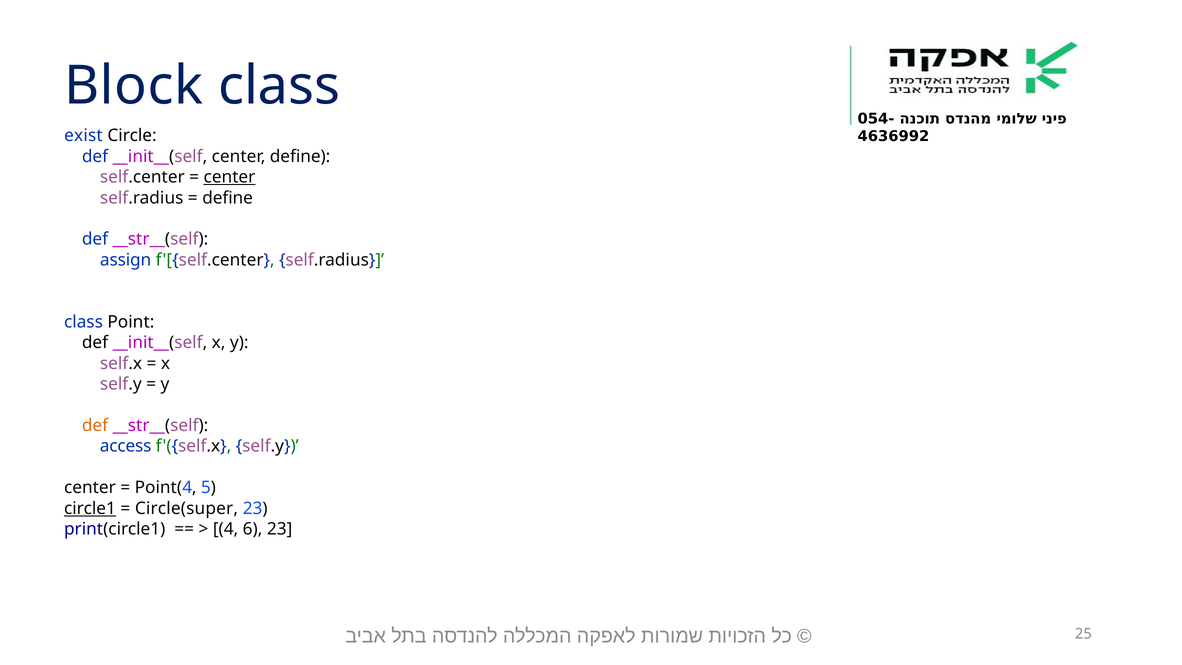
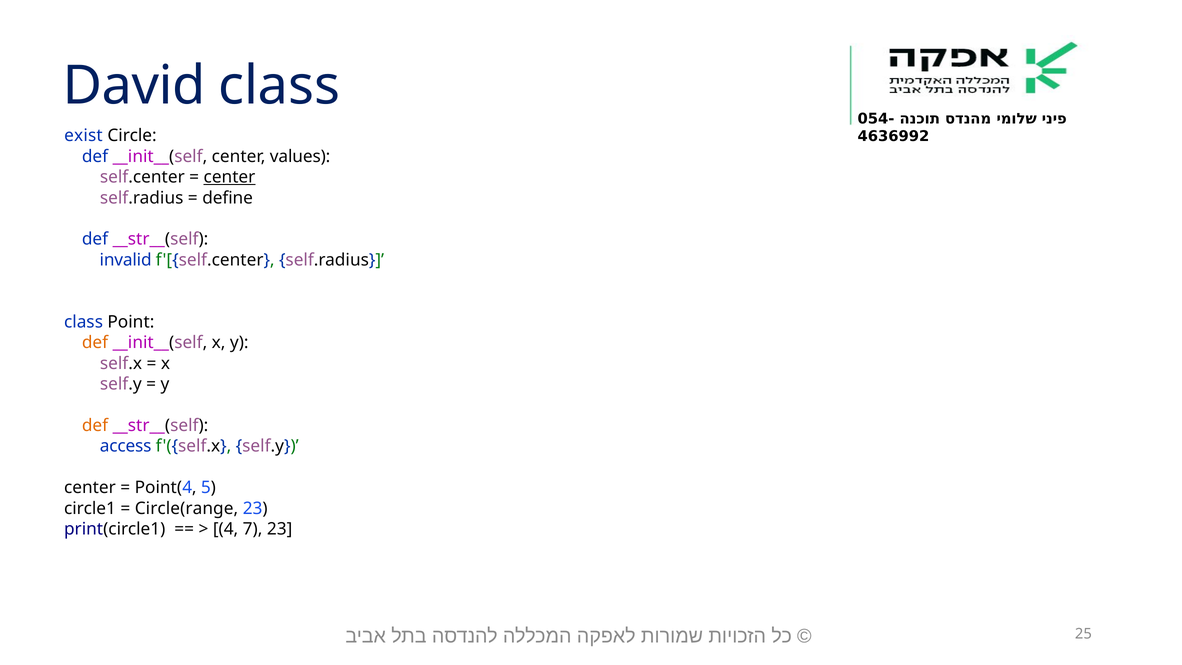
Block: Block -> David
center define: define -> values
assign: assign -> invalid
def at (95, 343) colour: black -> orange
circle1 underline: present -> none
Circle(super: Circle(super -> Circle(range
6: 6 -> 7
